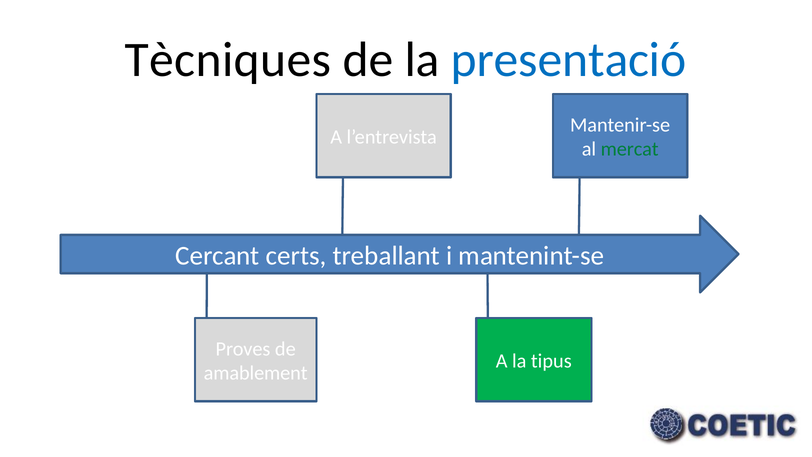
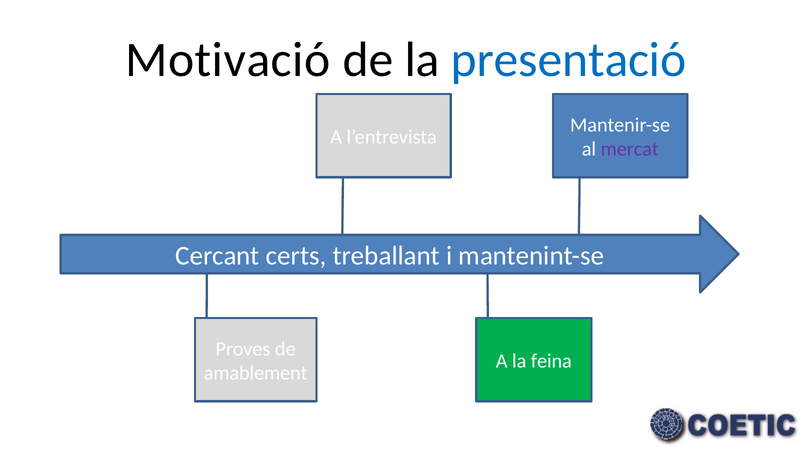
Tècniques: Tècniques -> Motivació
mercat colour: green -> purple
tipus: tipus -> feina
